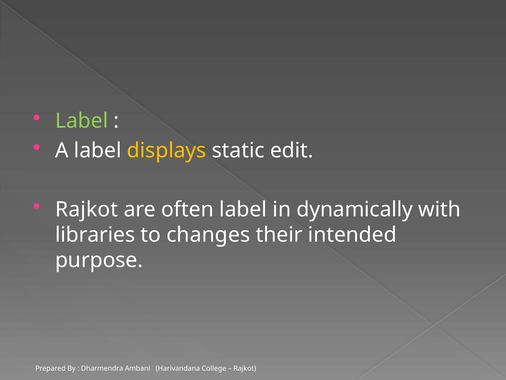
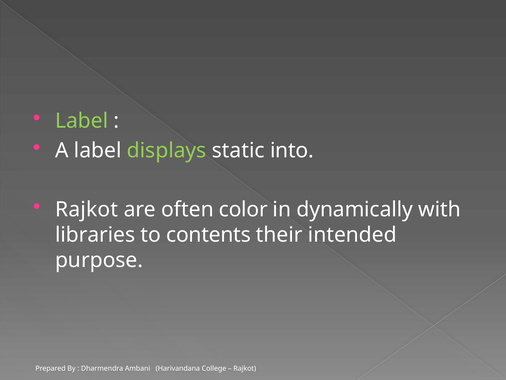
displays colour: yellow -> light green
edit: edit -> into
often label: label -> color
changes: changes -> contents
